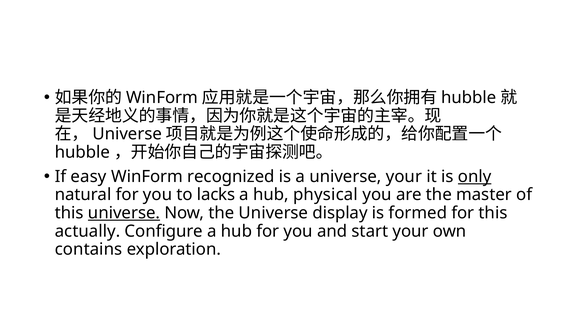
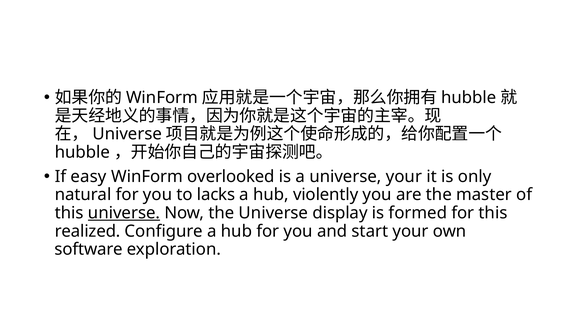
recognized: recognized -> overlooked
only underline: present -> none
physical: physical -> violently
actually: actually -> realized
contains: contains -> software
